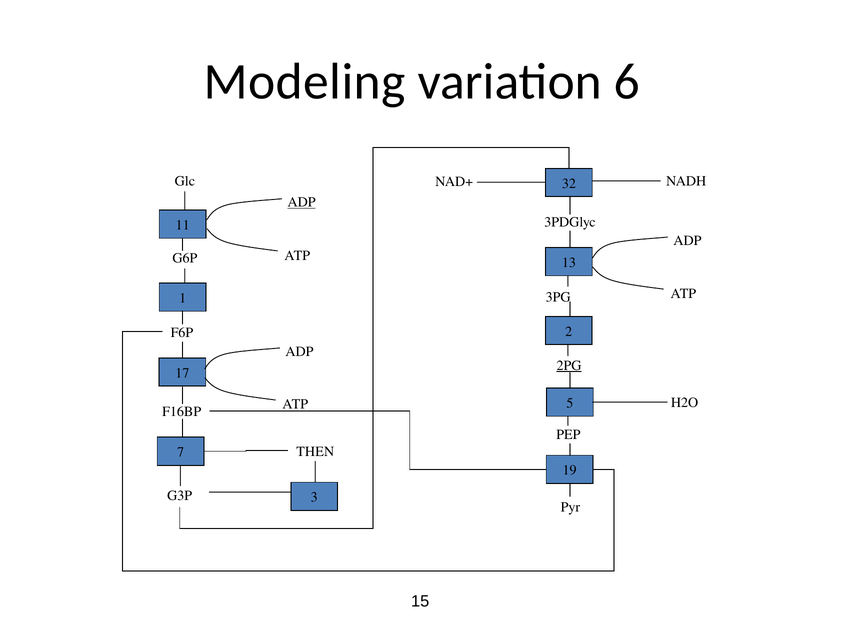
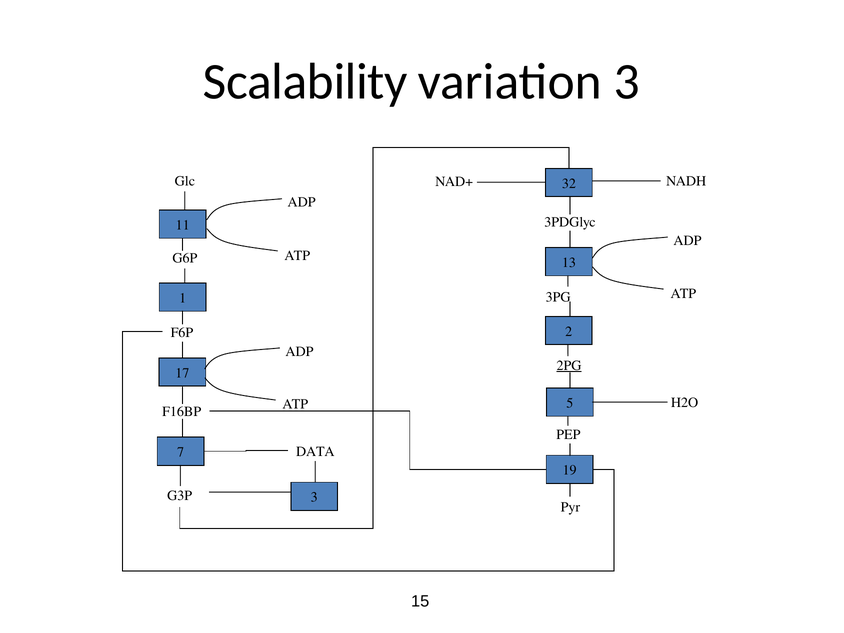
Modeling: Modeling -> Scalability
variation 6: 6 -> 3
ADP at (302, 202) underline: present -> none
THEN: THEN -> DATA
